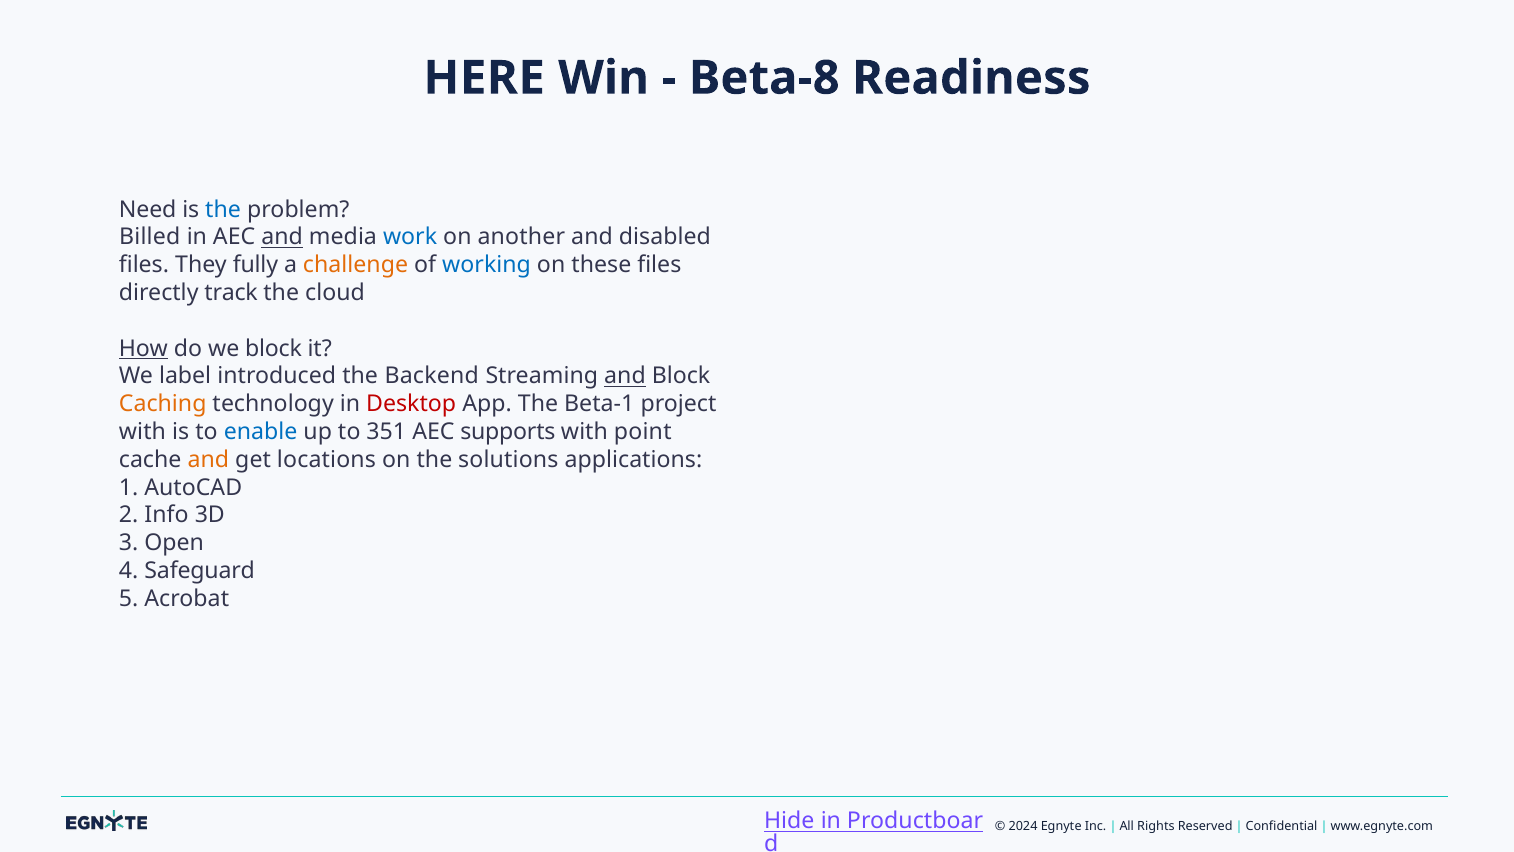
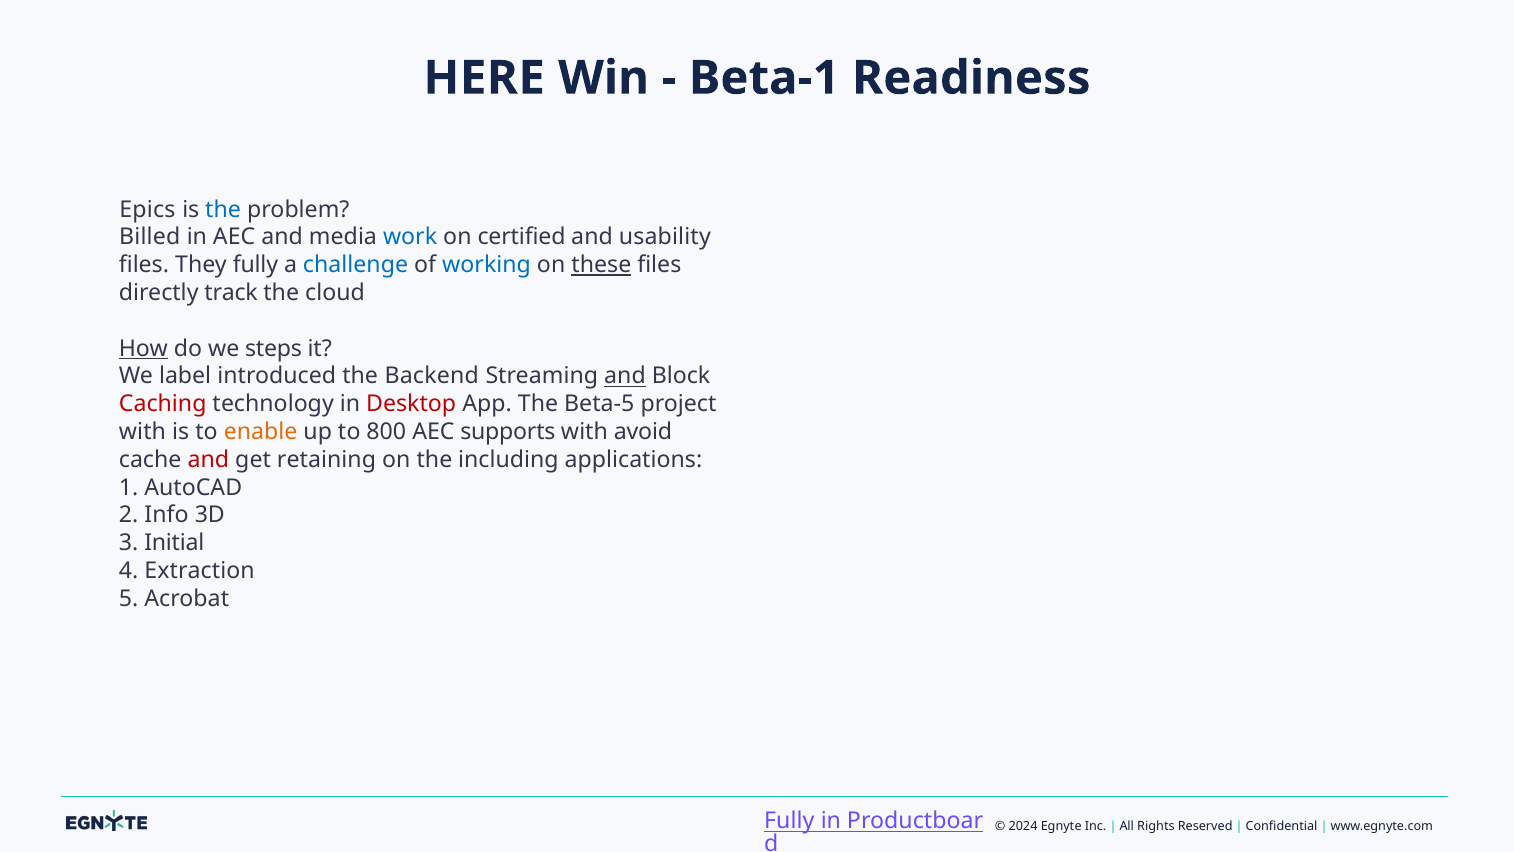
Beta-8: Beta-8 -> Beta-1
Need: Need -> Epics
and at (282, 237) underline: present -> none
another: another -> certified
disabled: disabled -> usability
challenge colour: orange -> blue
these underline: none -> present
we block: block -> steps
Caching colour: orange -> red
Beta-1: Beta-1 -> Beta-5
enable colour: blue -> orange
351: 351 -> 800
point: point -> avoid
and at (208, 459) colour: orange -> red
locations: locations -> retaining
solutions: solutions -> including
Open: Open -> Initial
Safeguard: Safeguard -> Extraction
Hide at (789, 820): Hide -> Fully
